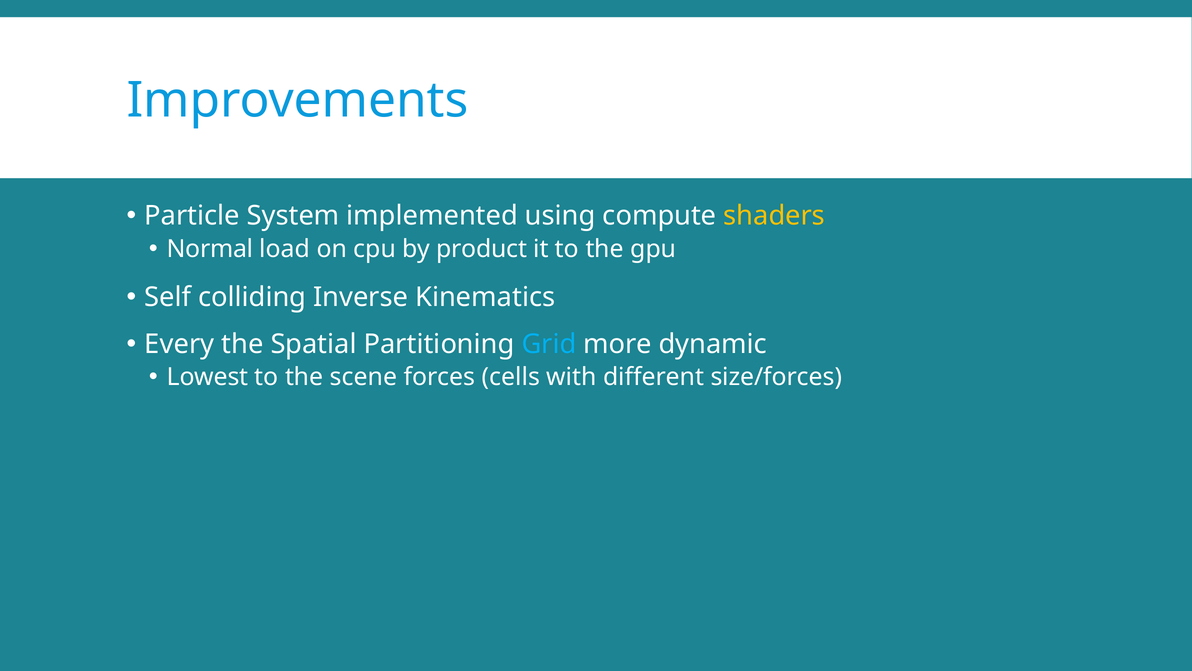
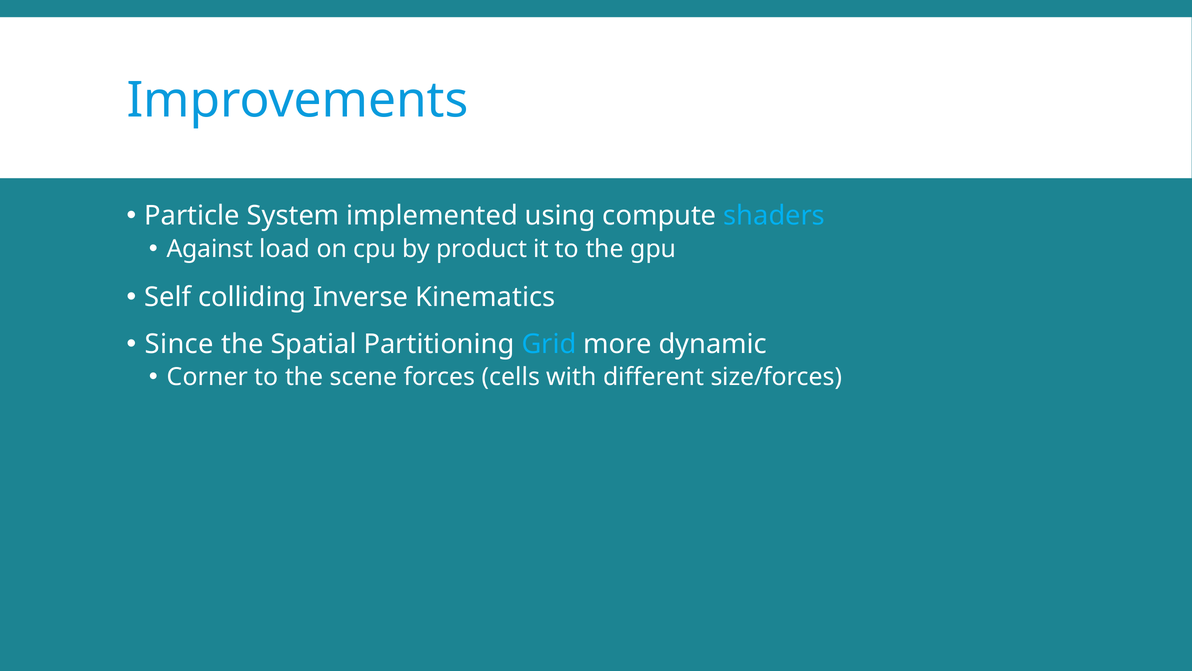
shaders colour: yellow -> light blue
Normal: Normal -> Against
Every: Every -> Since
Lowest: Lowest -> Corner
